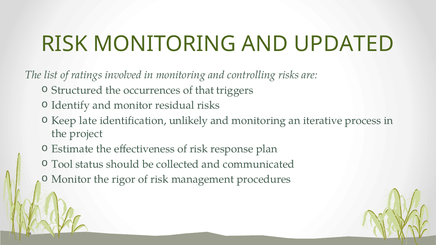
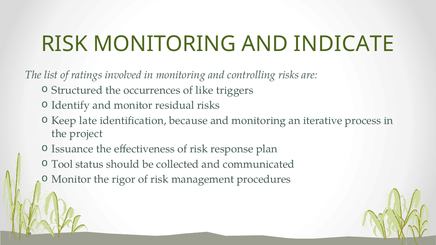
UPDATED: UPDATED -> INDICATE
that: that -> like
unlikely: unlikely -> because
Estimate: Estimate -> Issuance
